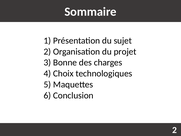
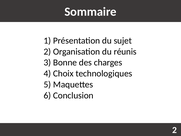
projet: projet -> réunis
